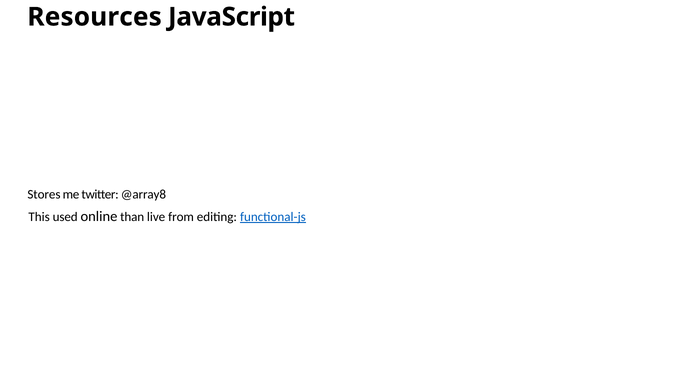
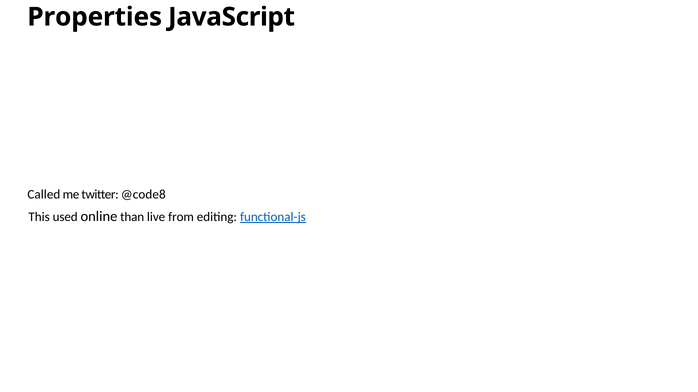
Resources: Resources -> Properties
Stores: Stores -> Called
@array8: @array8 -> @code8
